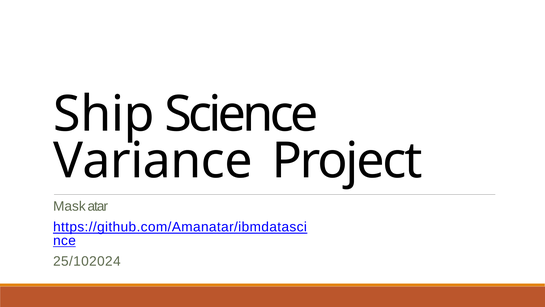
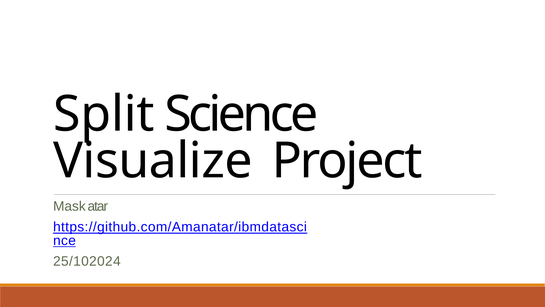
Ship: Ship -> Split
Variance: Variance -> Visualize
